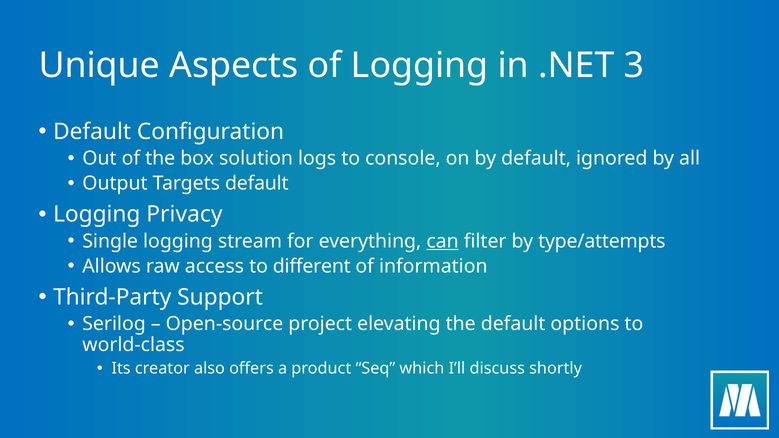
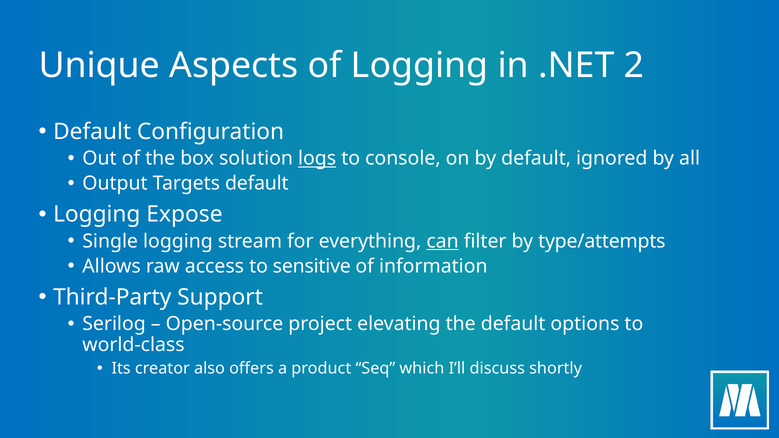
3: 3 -> 2
logs underline: none -> present
Privacy: Privacy -> Expose
different: different -> sensitive
